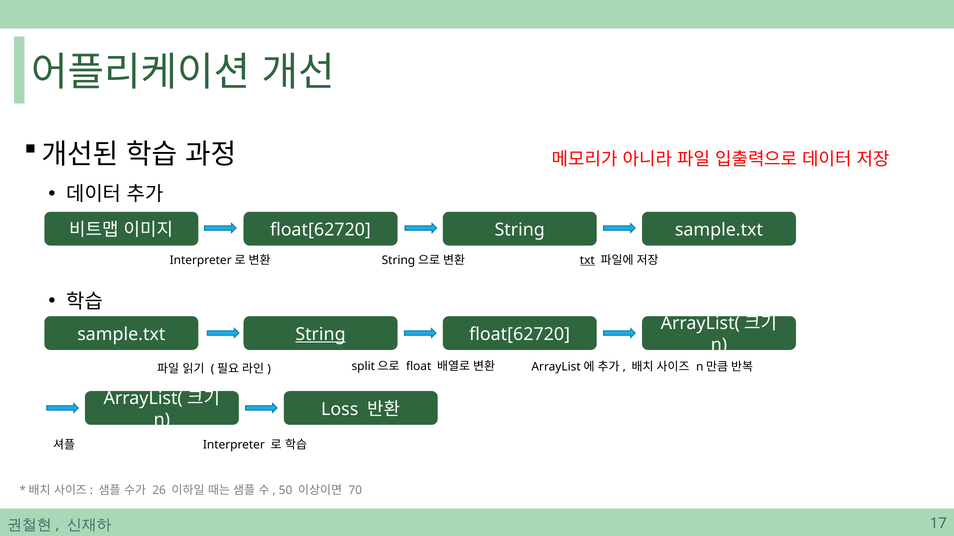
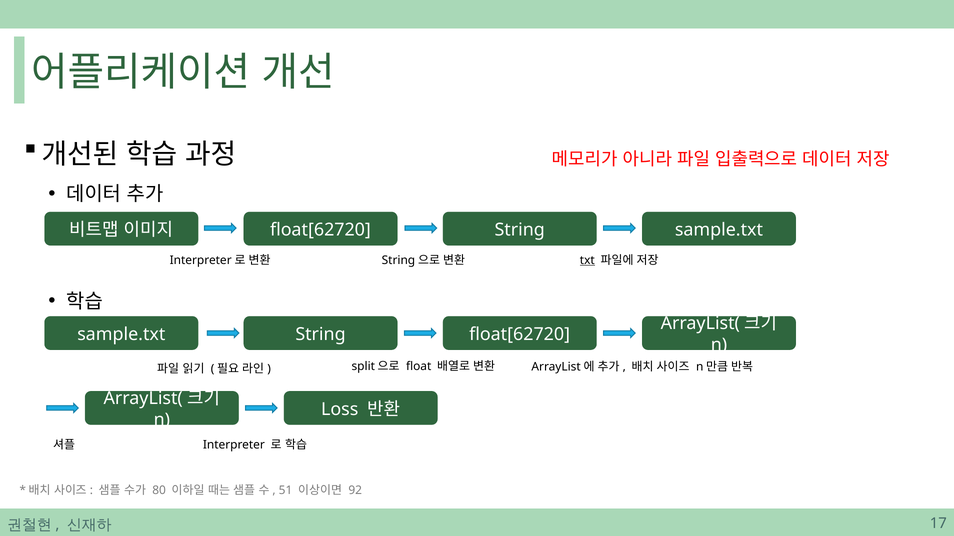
String at (321, 335) underline: present -> none
26: 26 -> 80
50: 50 -> 51
70: 70 -> 92
